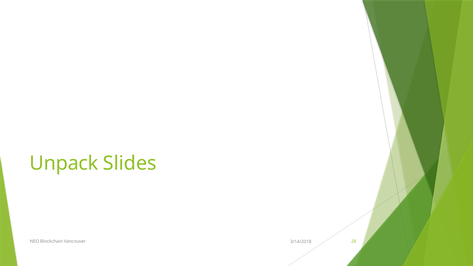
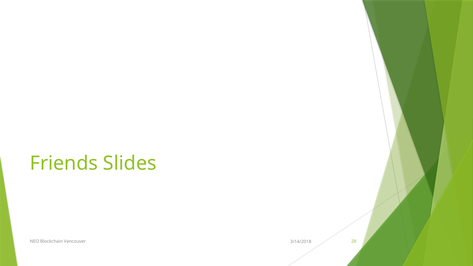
Unpack: Unpack -> Friends
